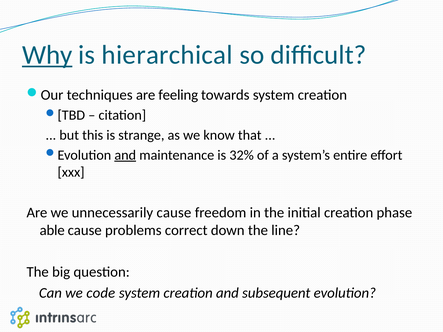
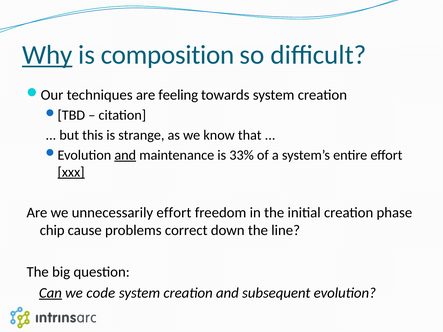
hierarchical: hierarchical -> composition
32%: 32% -> 33%
xxx underline: none -> present
unnecessarily cause: cause -> effort
able: able -> chip
Can underline: none -> present
